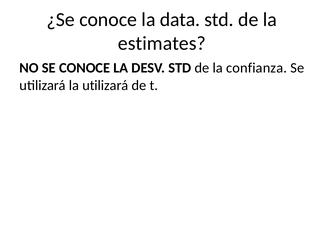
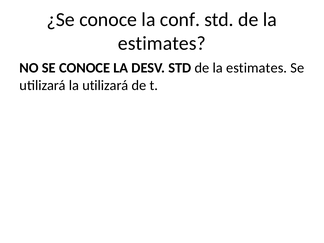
data: data -> conf
confianza at (257, 68): confianza -> estimates
